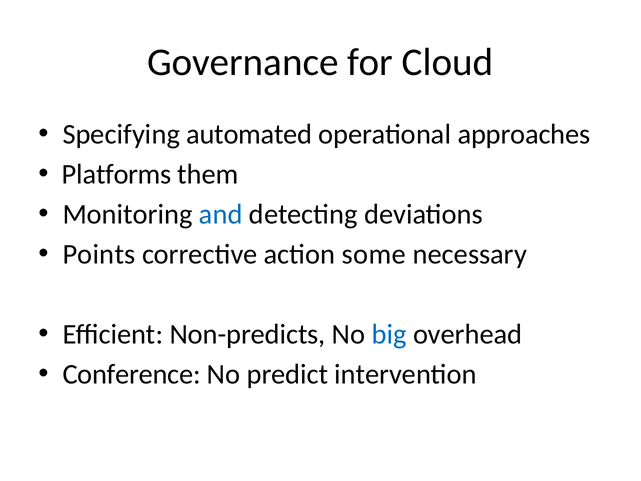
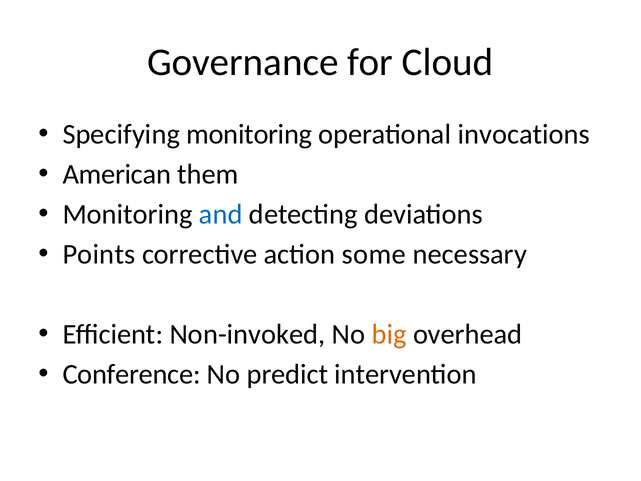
Specifying automated: automated -> monitoring
approaches: approaches -> invocations
Platforms: Platforms -> American
Non-predicts: Non-predicts -> Non-invoked
big colour: blue -> orange
